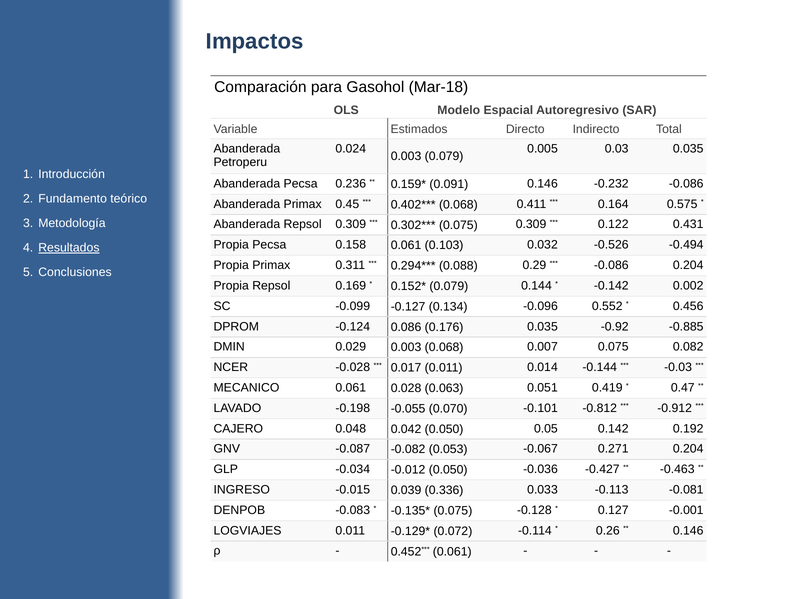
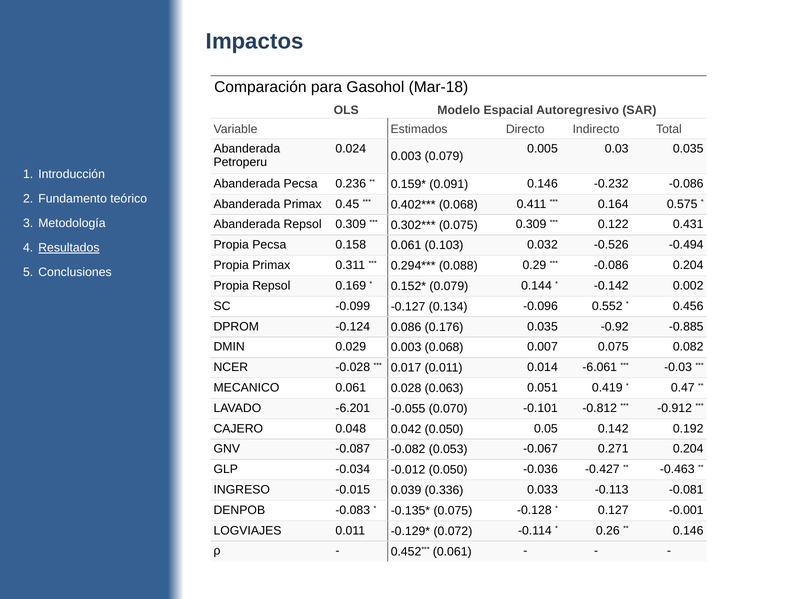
-0.144: -0.144 -> -6.061
-0.198: -0.198 -> -6.201
